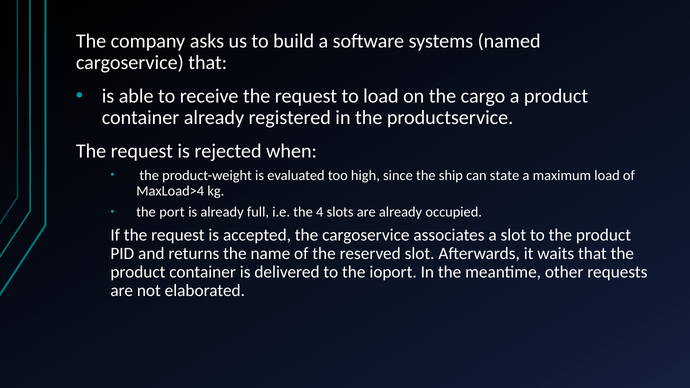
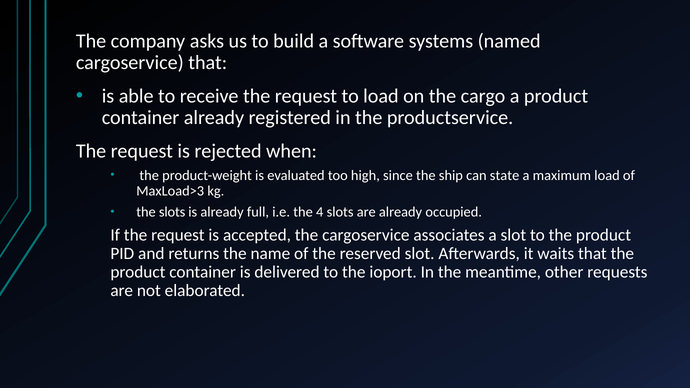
MaxLoad>4: MaxLoad>4 -> MaxLoad>3
the port: port -> slots
